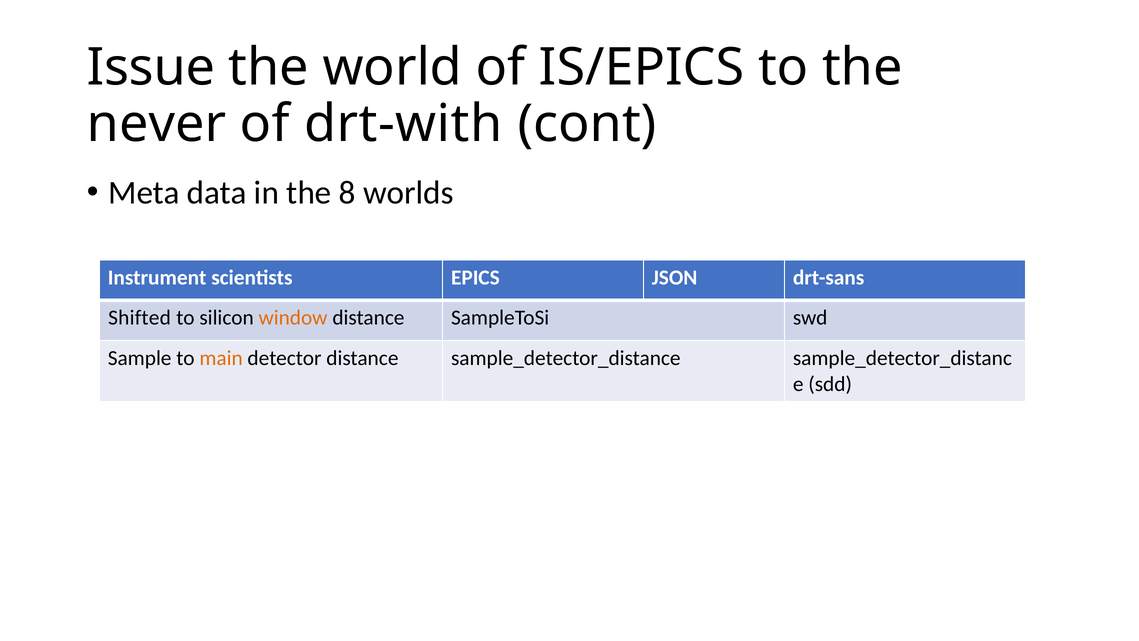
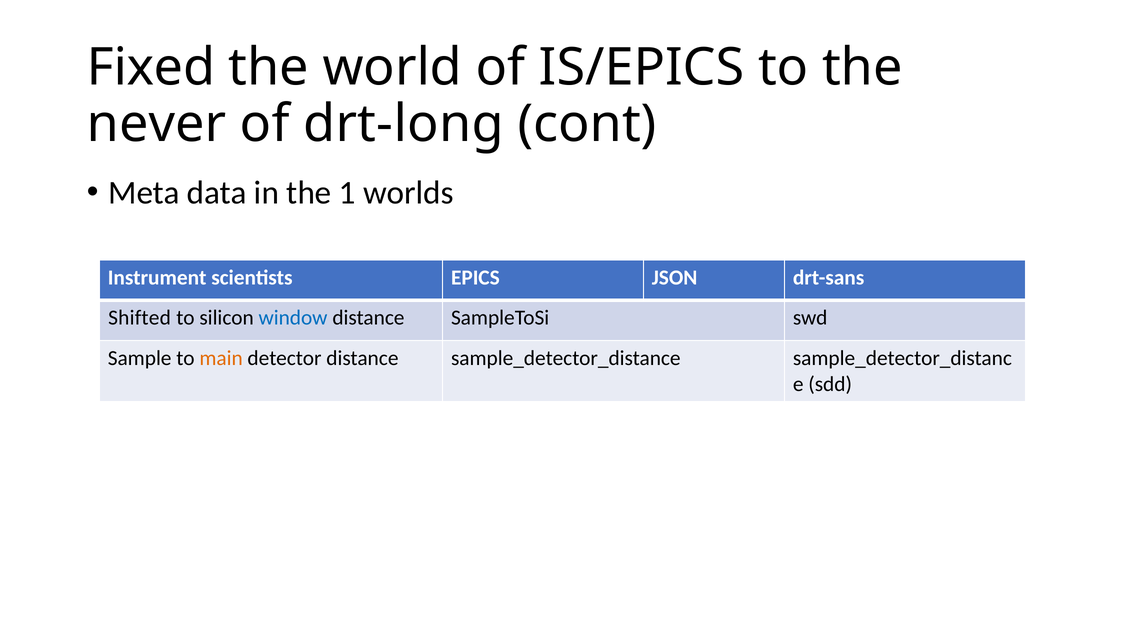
Issue: Issue -> Fixed
drt-with: drt-with -> drt-long
8: 8 -> 1
window colour: orange -> blue
